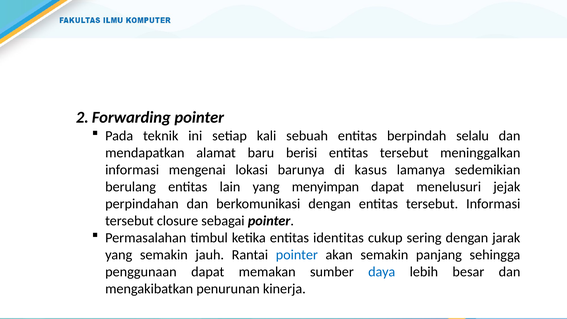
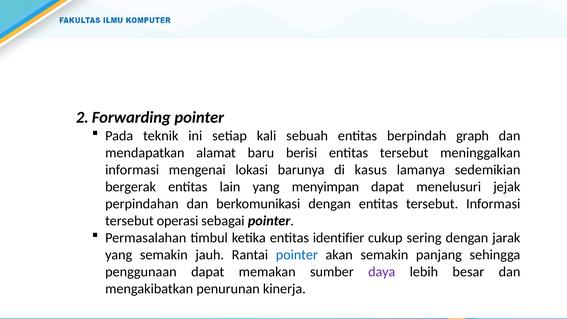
selalu: selalu -> graph
berulang: berulang -> bergerak
closure: closure -> operasi
identitas: identitas -> identifier
daya colour: blue -> purple
